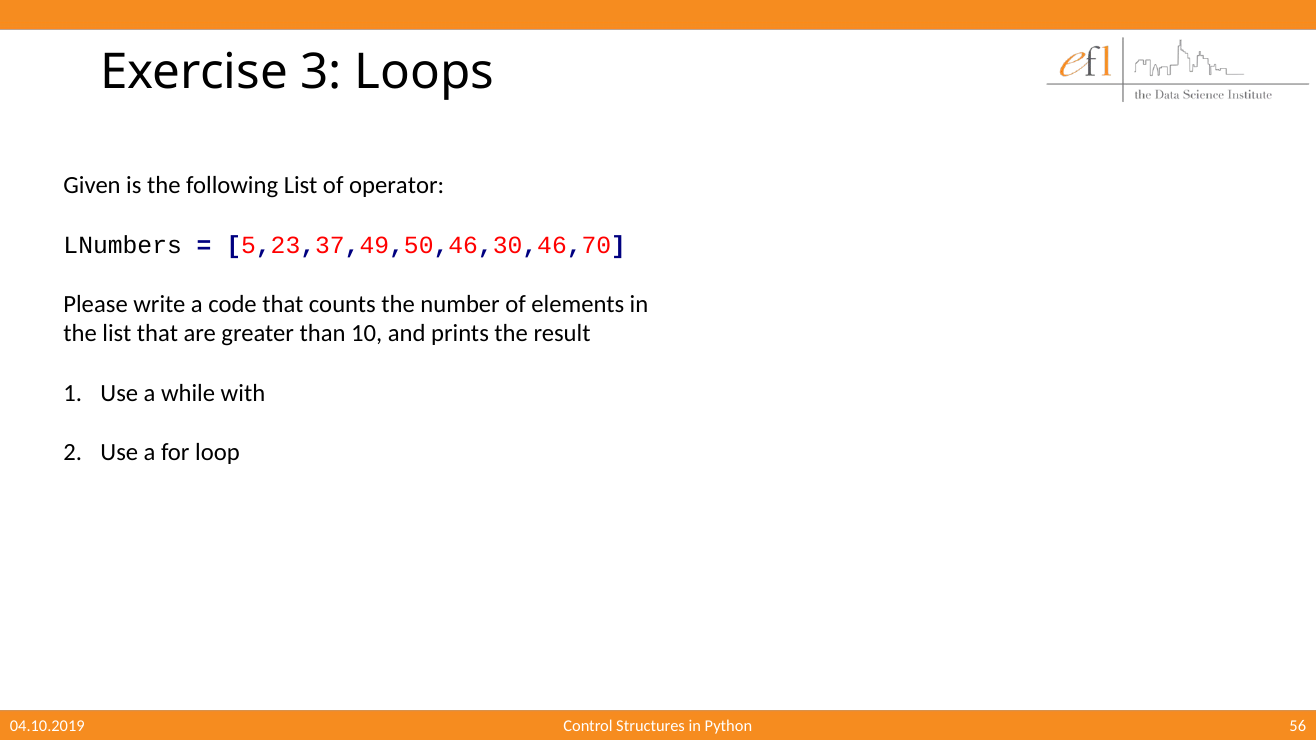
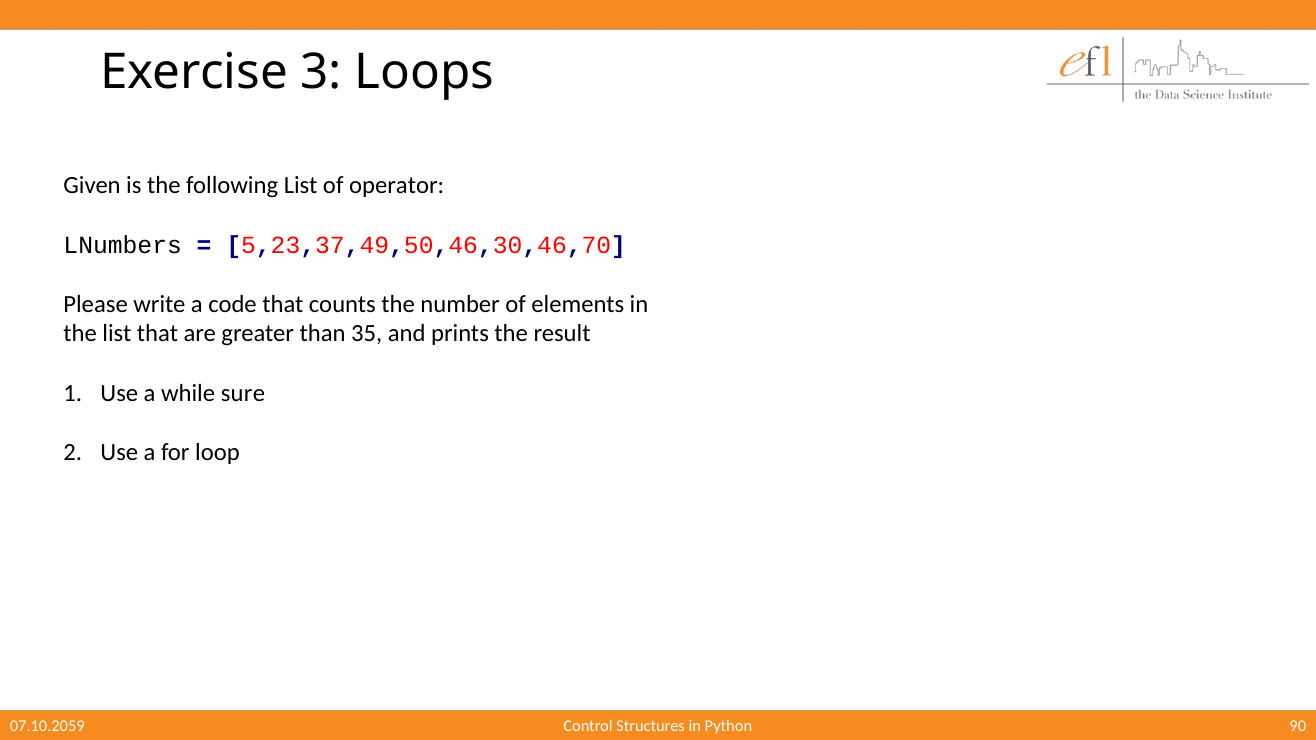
10: 10 -> 35
with: with -> sure
56: 56 -> 90
04.10.2019: 04.10.2019 -> 07.10.2059
